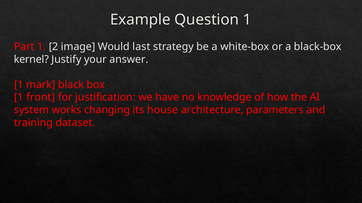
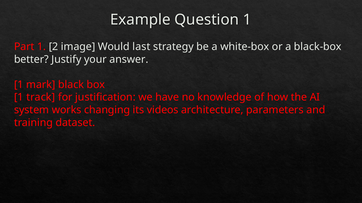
kernel: kernel -> better
front: front -> track
house: house -> videos
